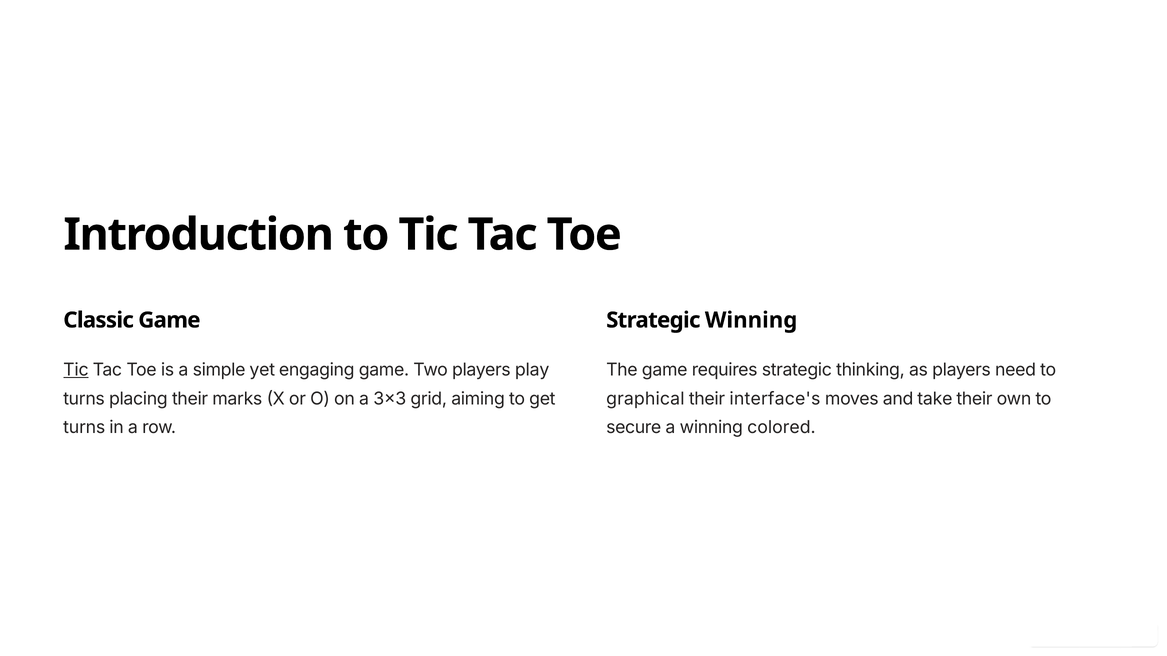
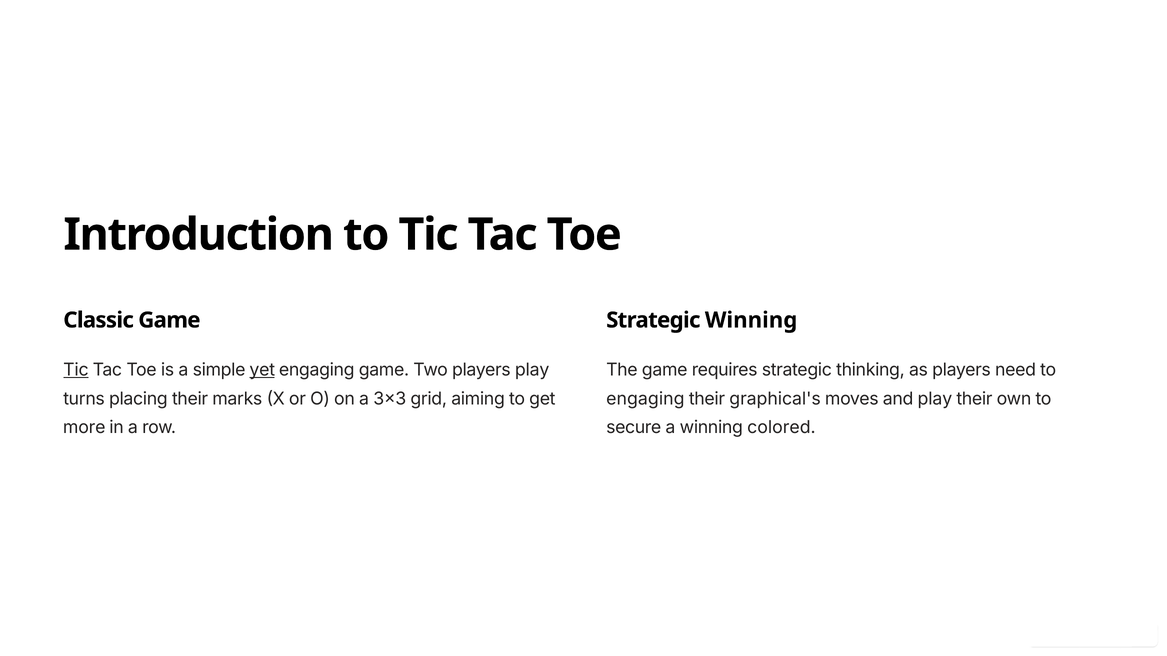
yet underline: none -> present
graphical at (645, 399): graphical -> engaging
interface's: interface's -> graphical's
and take: take -> play
turns at (84, 428): turns -> more
